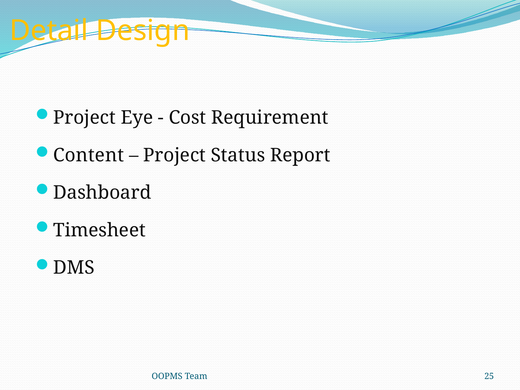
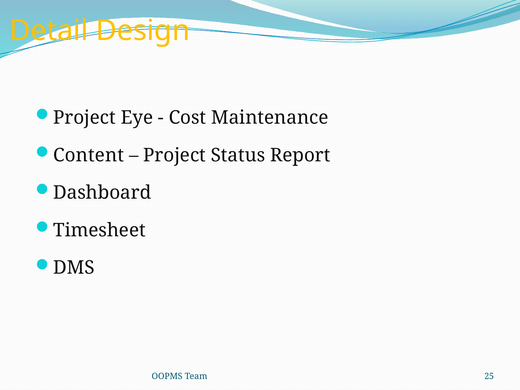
Requirement: Requirement -> Maintenance
